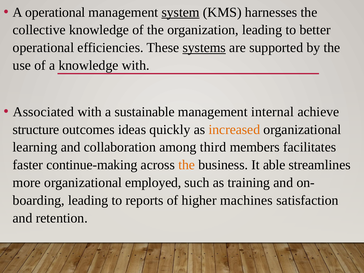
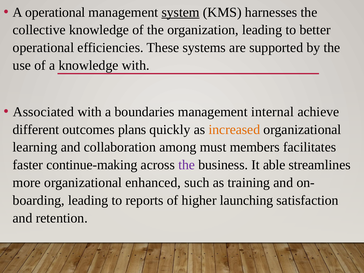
systems underline: present -> none
sustainable: sustainable -> boundaries
structure: structure -> different
ideas: ideas -> plans
third: third -> must
the at (187, 165) colour: orange -> purple
employed: employed -> enhanced
machines: machines -> launching
